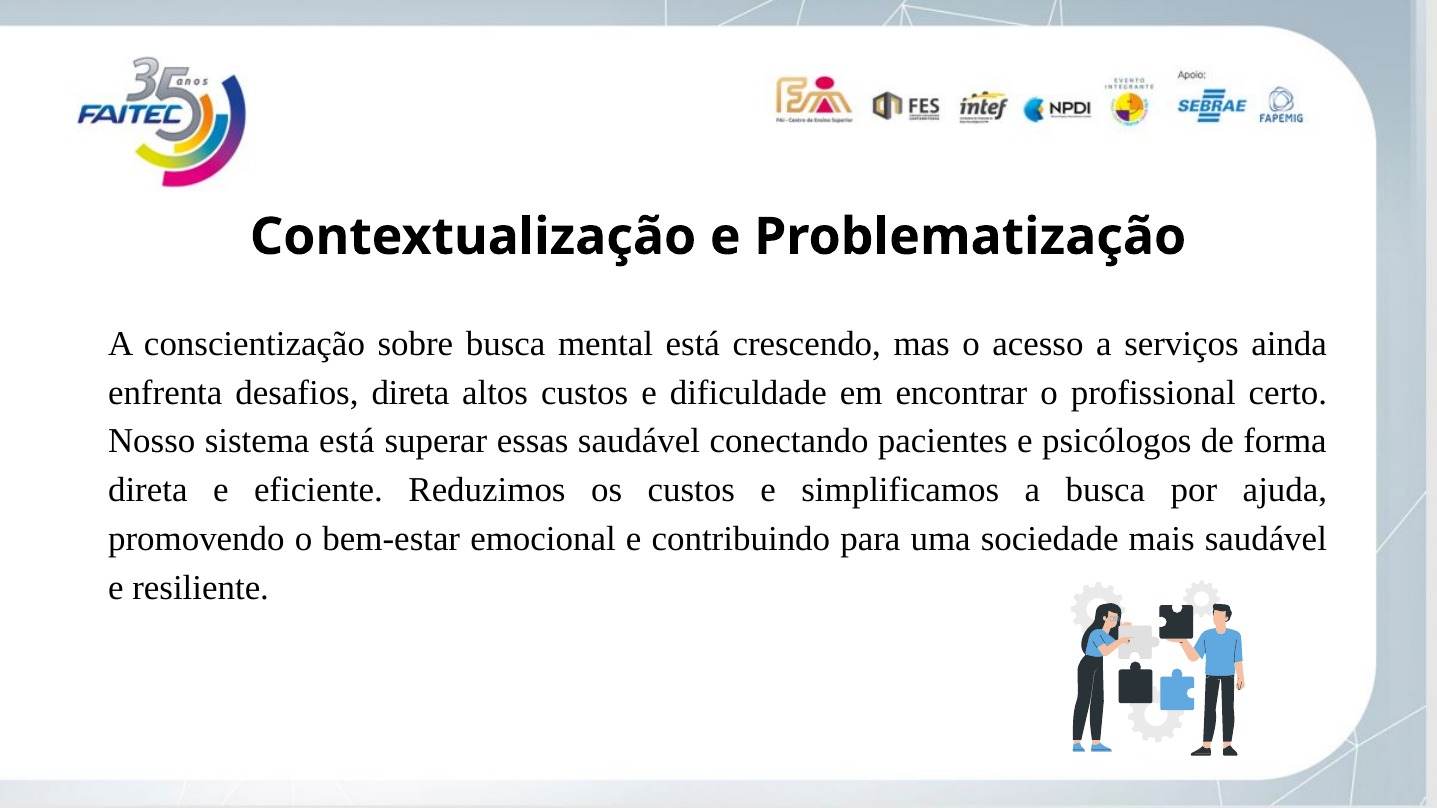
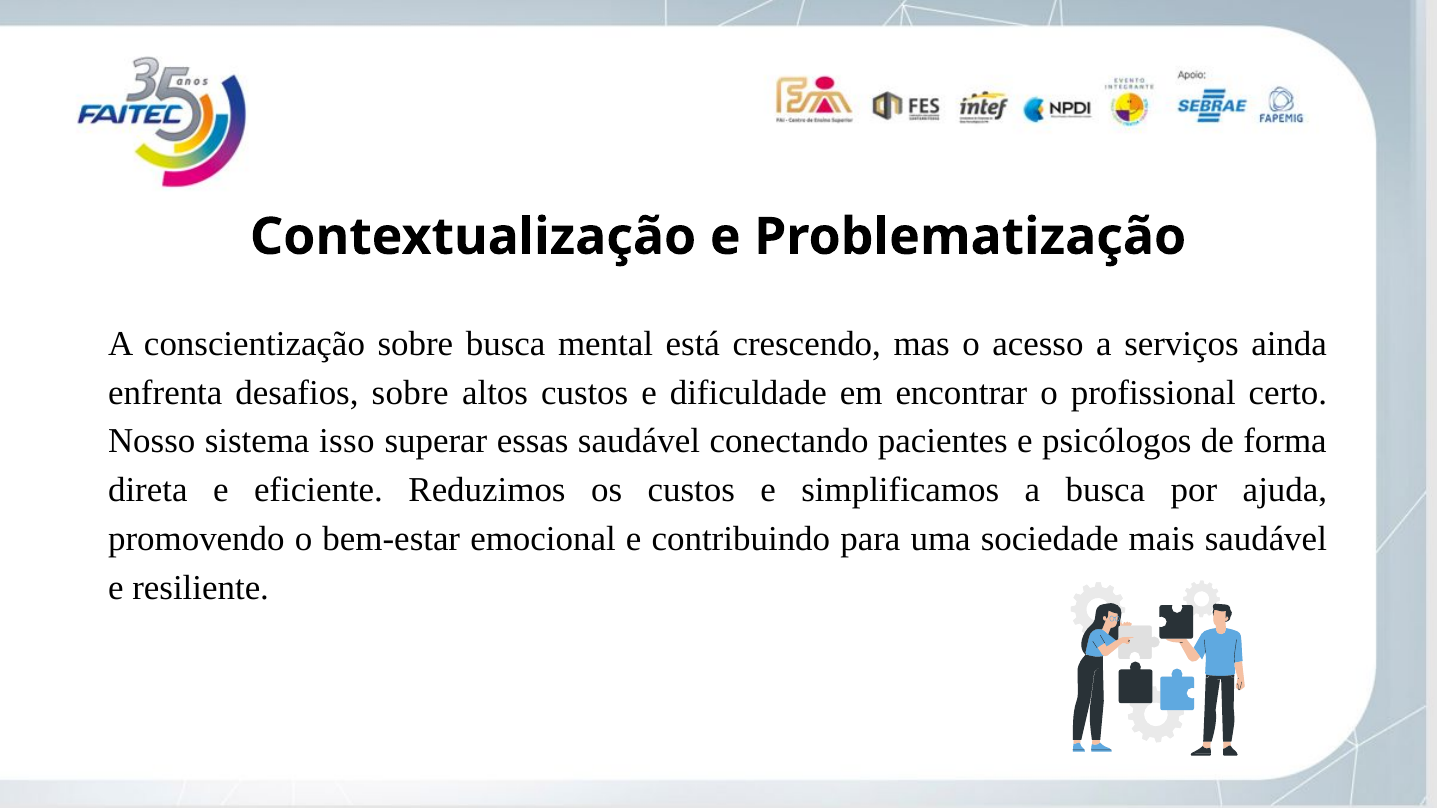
desafios direta: direta -> sobre
sistema está: está -> isso
